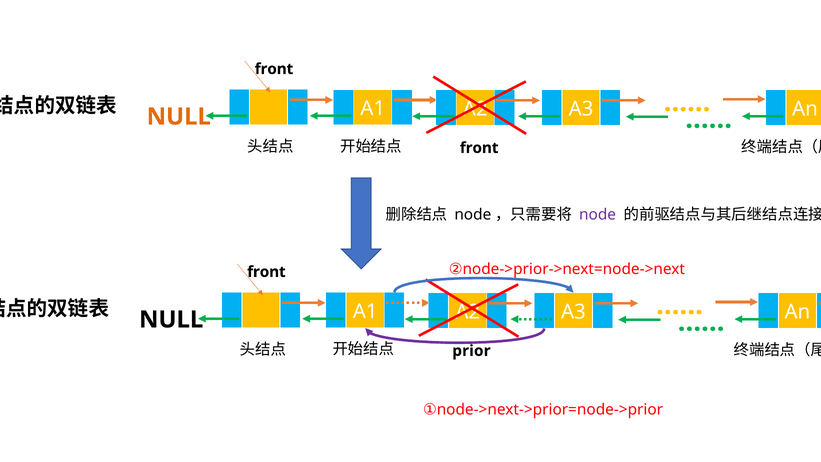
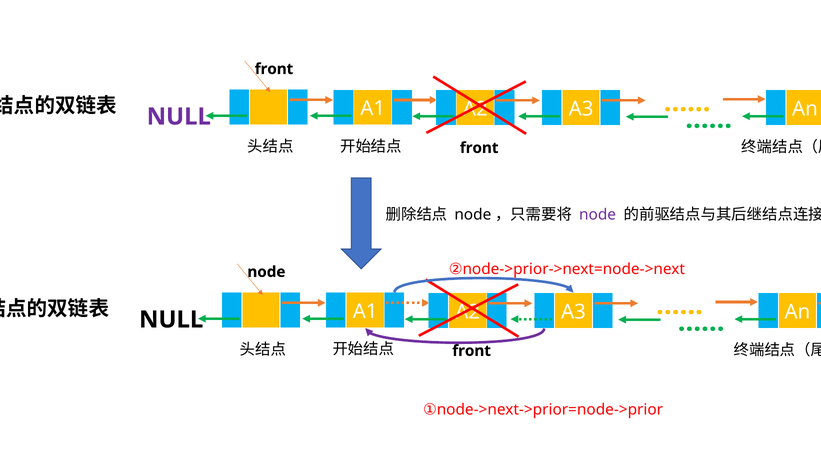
NULL at (179, 117) colour: orange -> purple
front at (266, 272): front -> node
prior at (471, 351): prior -> front
